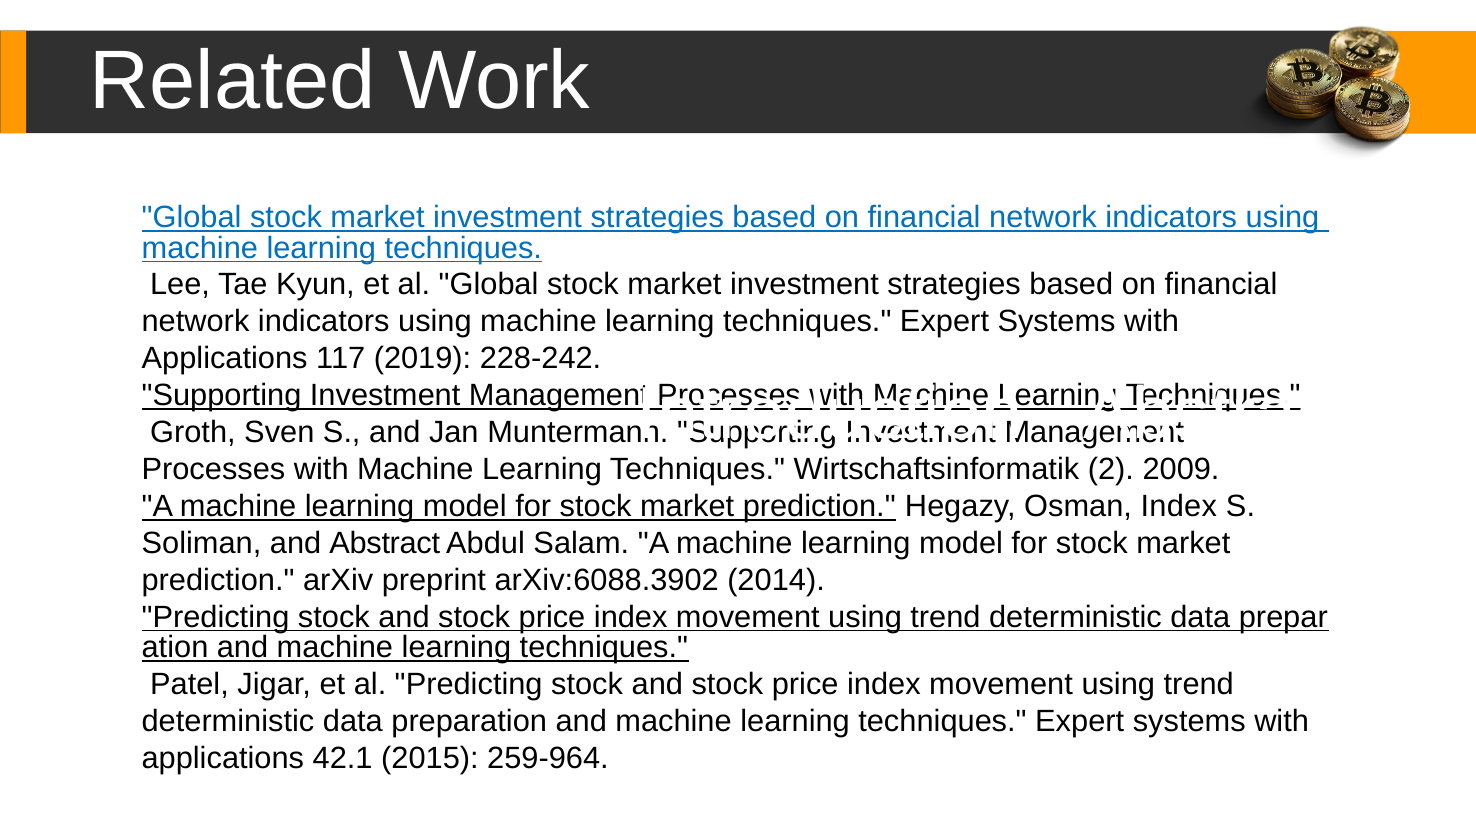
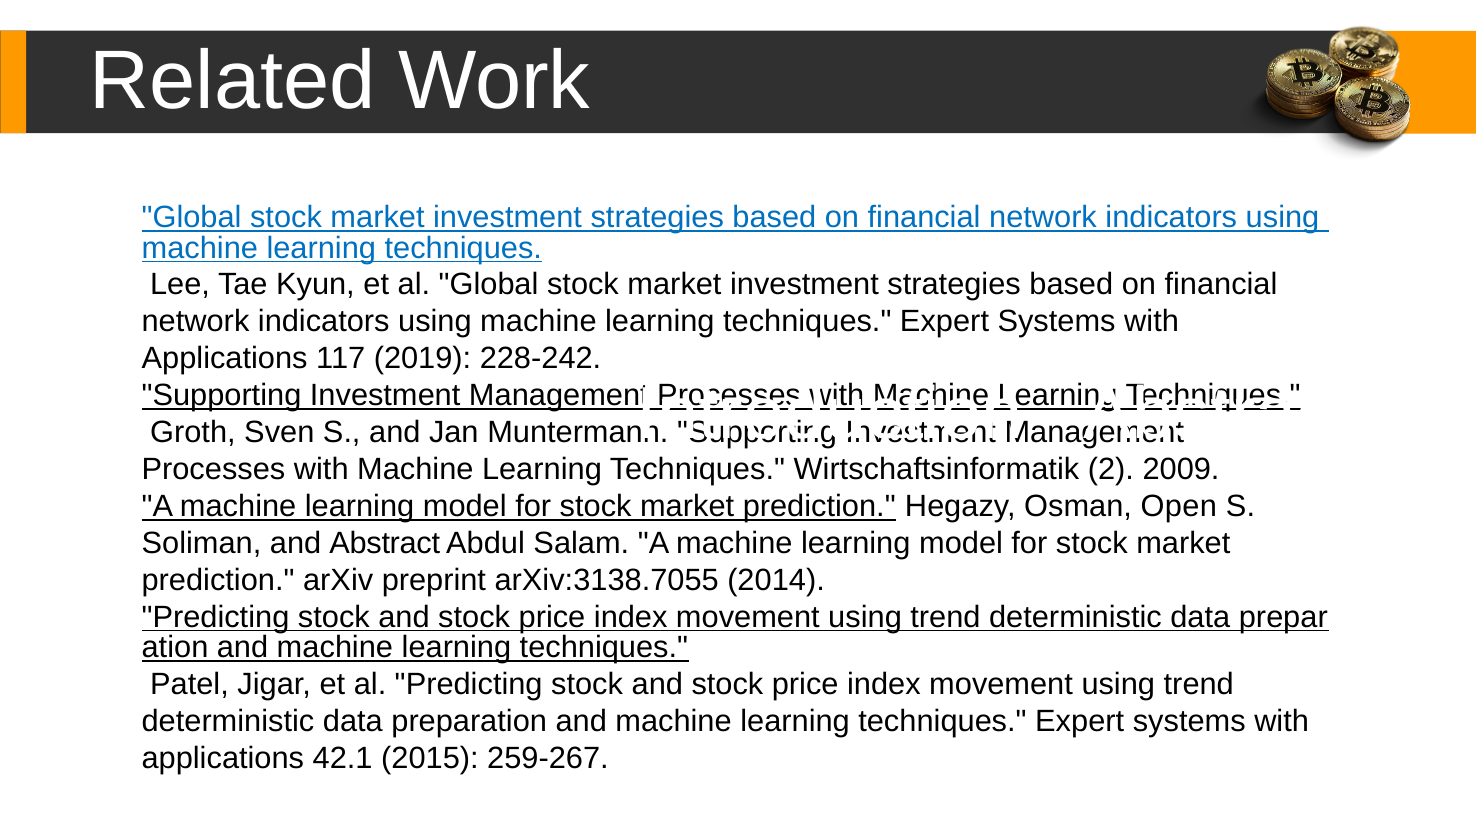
Osman Index: Index -> Open
arXiv:6088.3902: arXiv:6088.3902 -> arXiv:3138.7055
259-964: 259-964 -> 259-267
